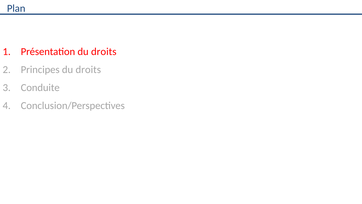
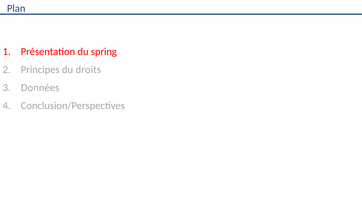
Présentation du droits: droits -> spring
Conduite: Conduite -> Données
